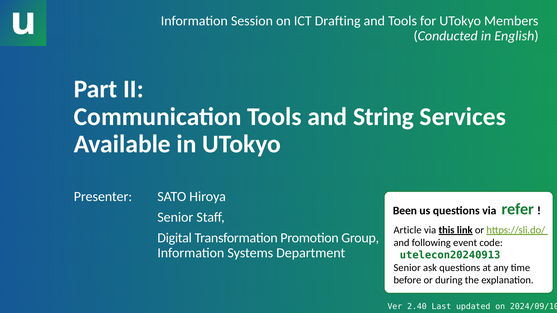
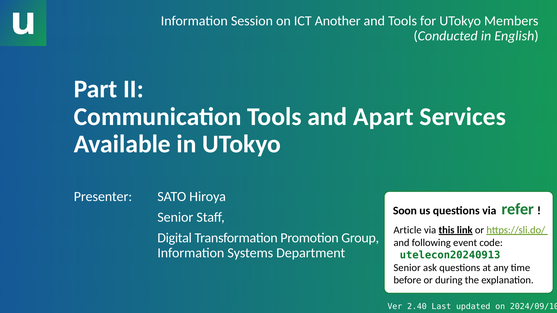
Drafting: Drafting -> Another
String: String -> Apart
Been: Been -> Soon
